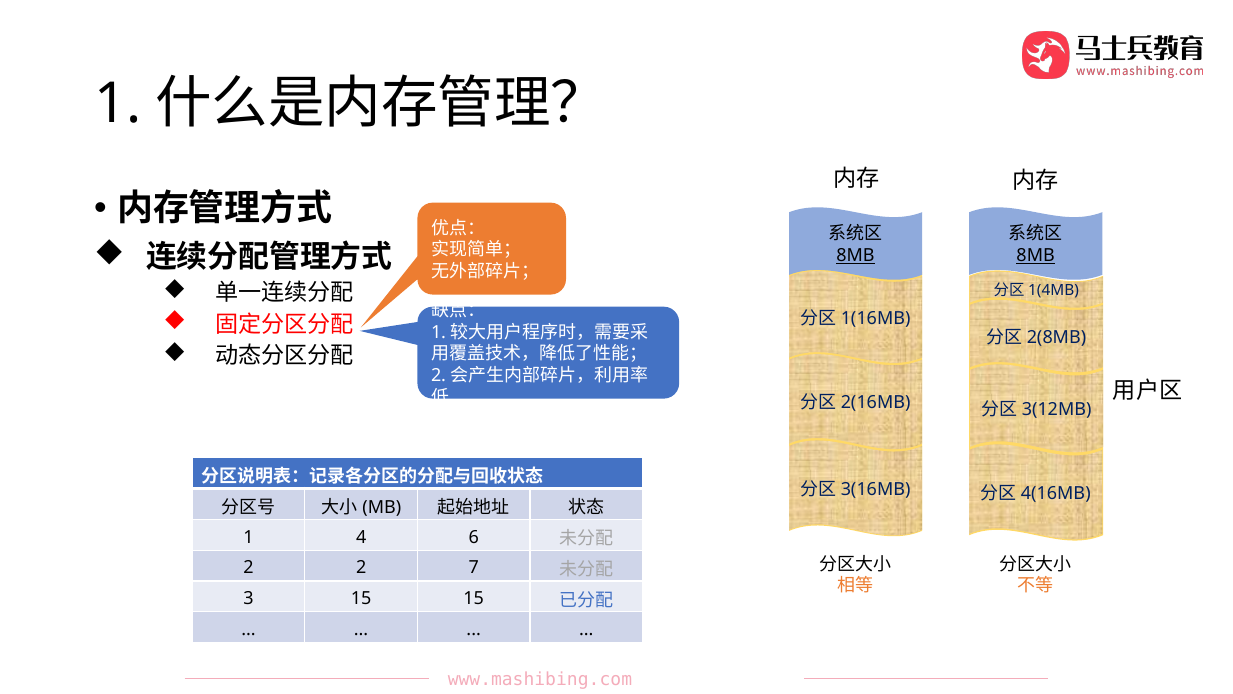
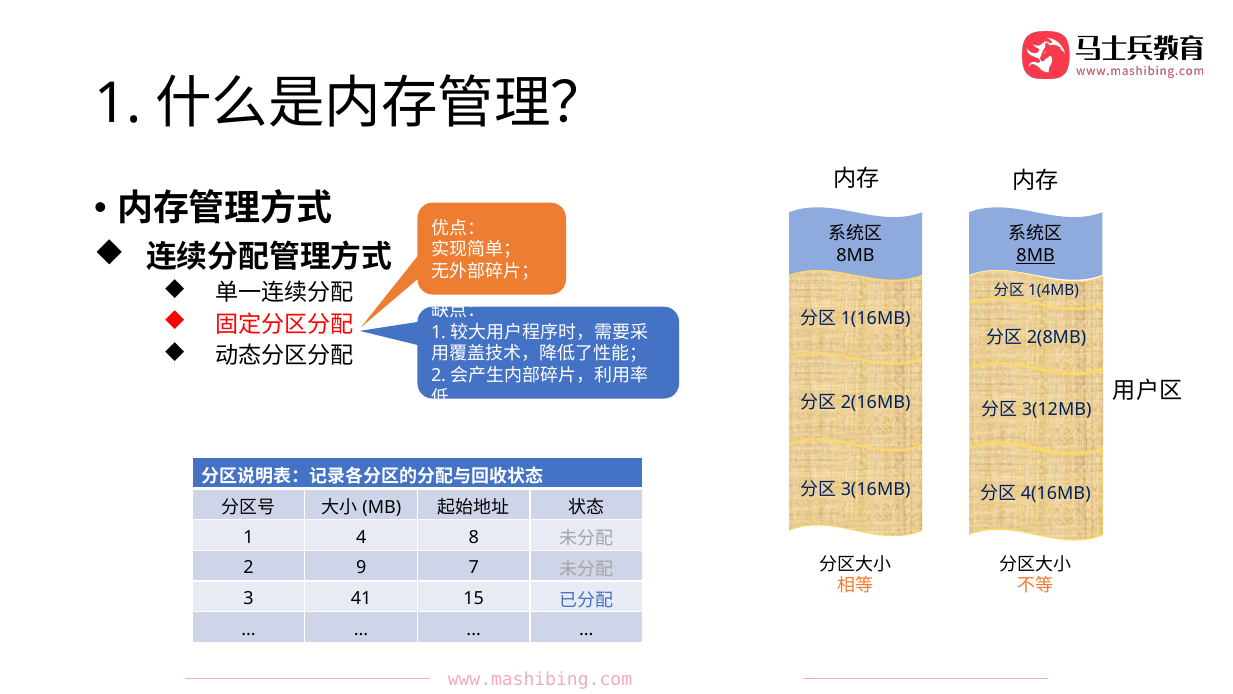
8MB at (856, 255) underline: present -> none
6: 6 -> 8
2 2: 2 -> 9
3 15: 15 -> 41
